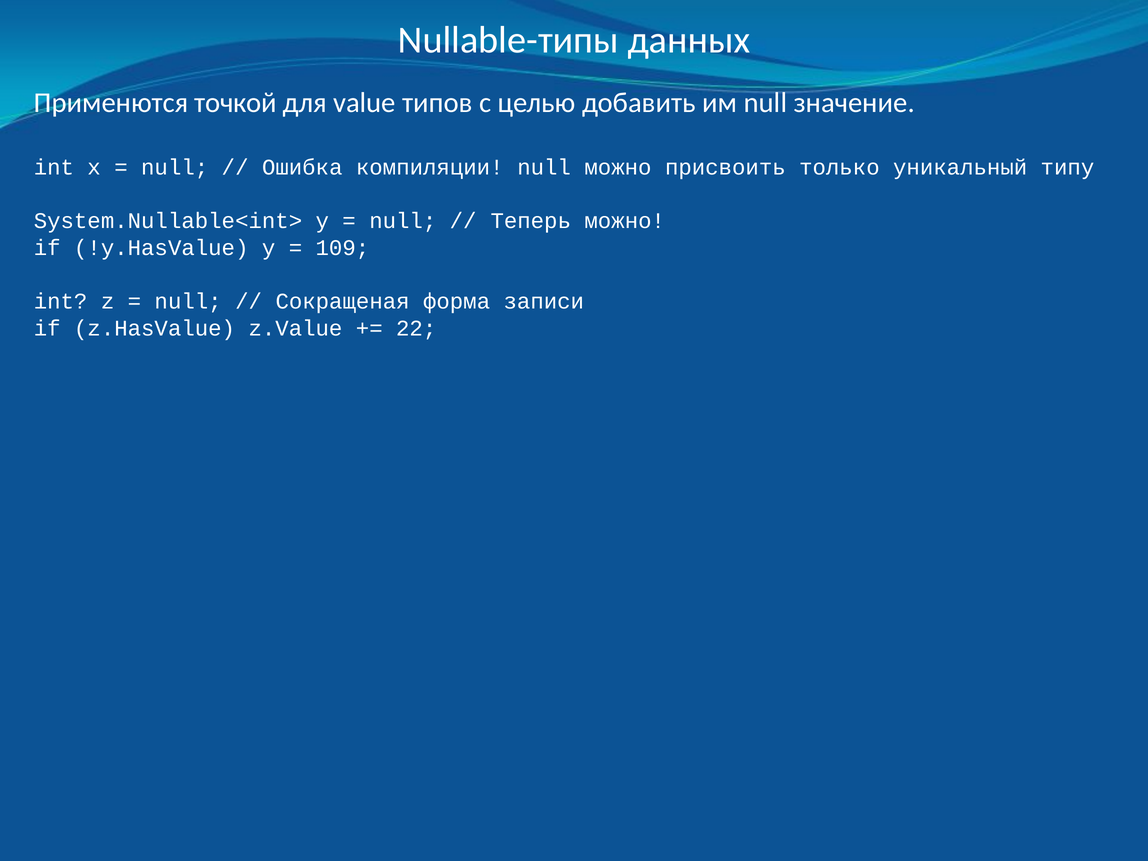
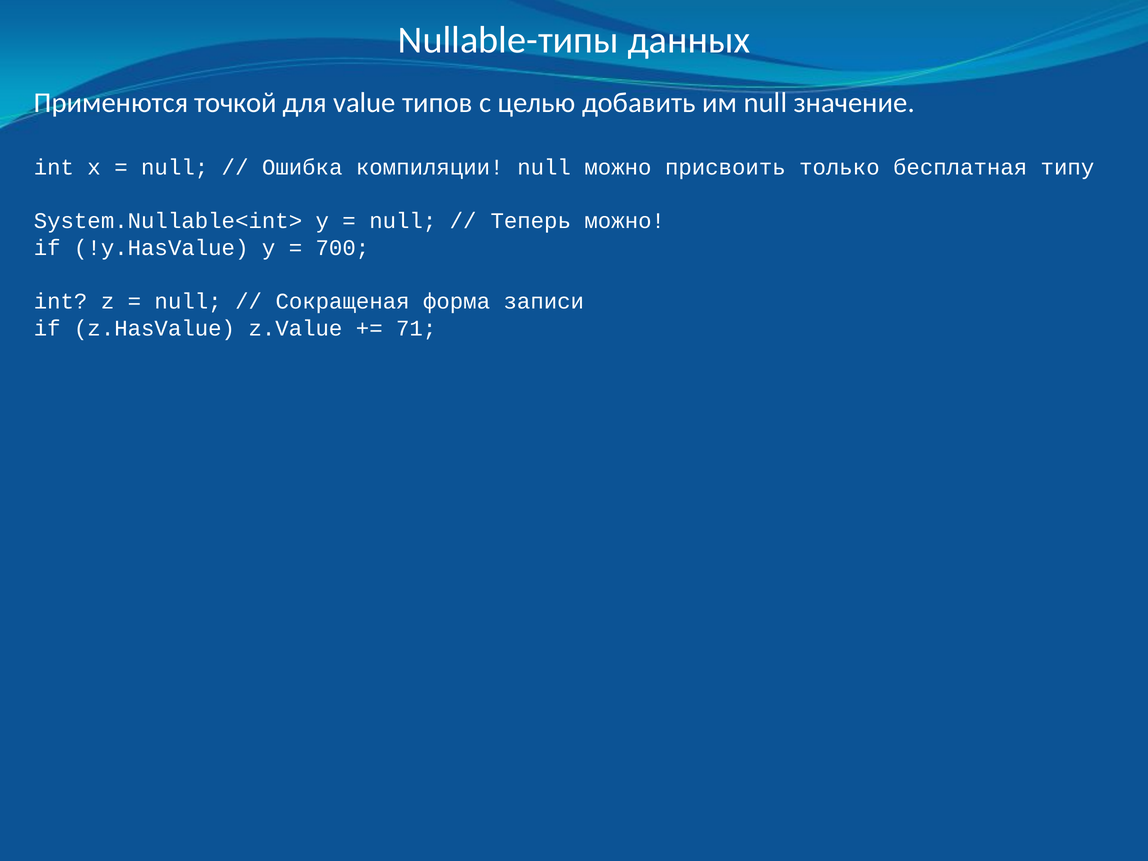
уникальный: уникальный -> бесплатная
109: 109 -> 700
22: 22 -> 71
